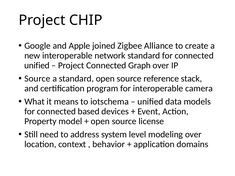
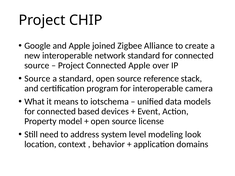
unified at (37, 66): unified -> source
Connected Graph: Graph -> Apple
modeling over: over -> look
